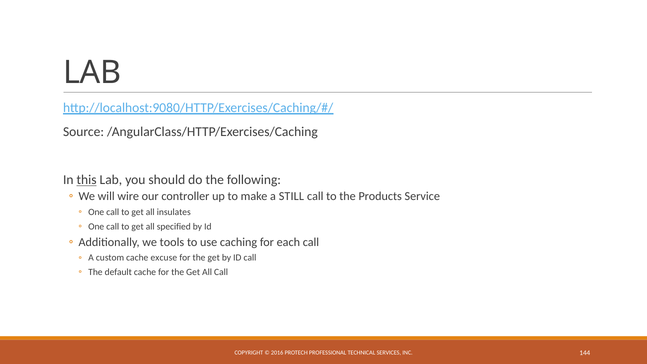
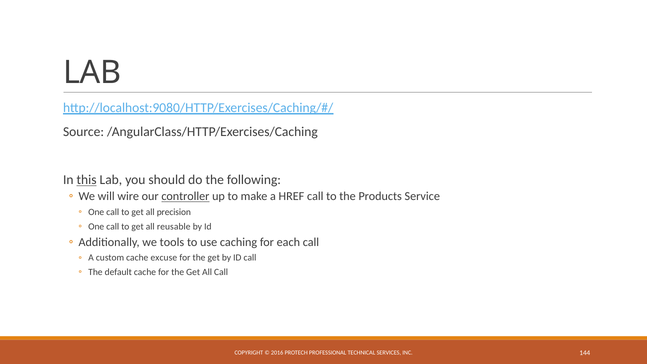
controller underline: none -> present
STILL: STILL -> HREF
insulates: insulates -> precision
specified: specified -> reusable
